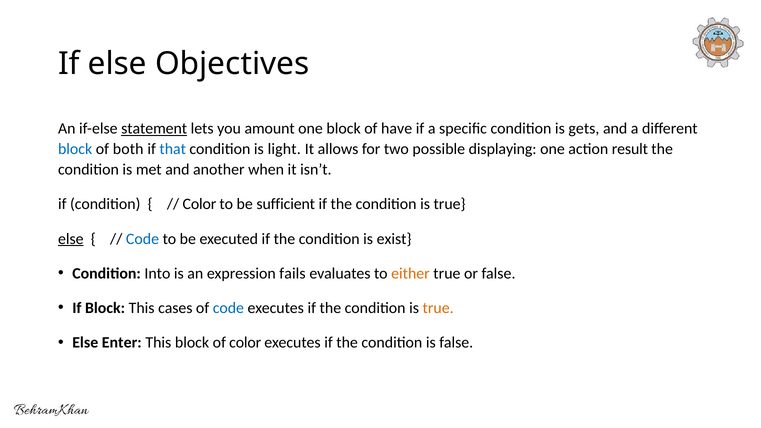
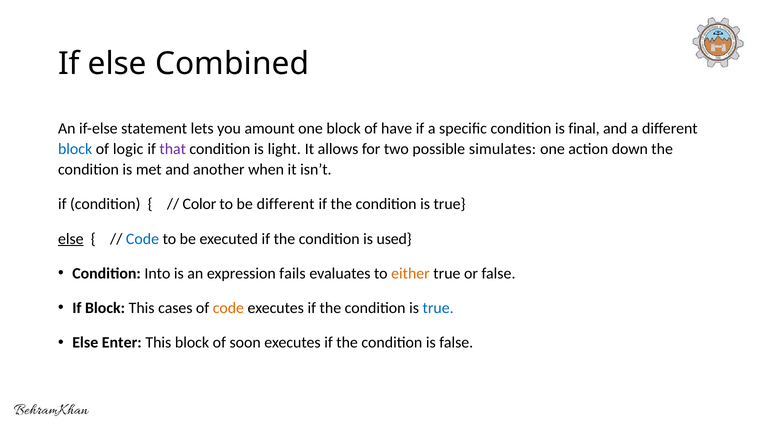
Objectives: Objectives -> Combined
statement underline: present -> none
gets: gets -> final
both: both -> logic
that colour: blue -> purple
displaying: displaying -> simulates
result: result -> down
be sufficient: sufficient -> different
exist: exist -> used
code at (228, 308) colour: blue -> orange
true at (438, 308) colour: orange -> blue
of color: color -> soon
